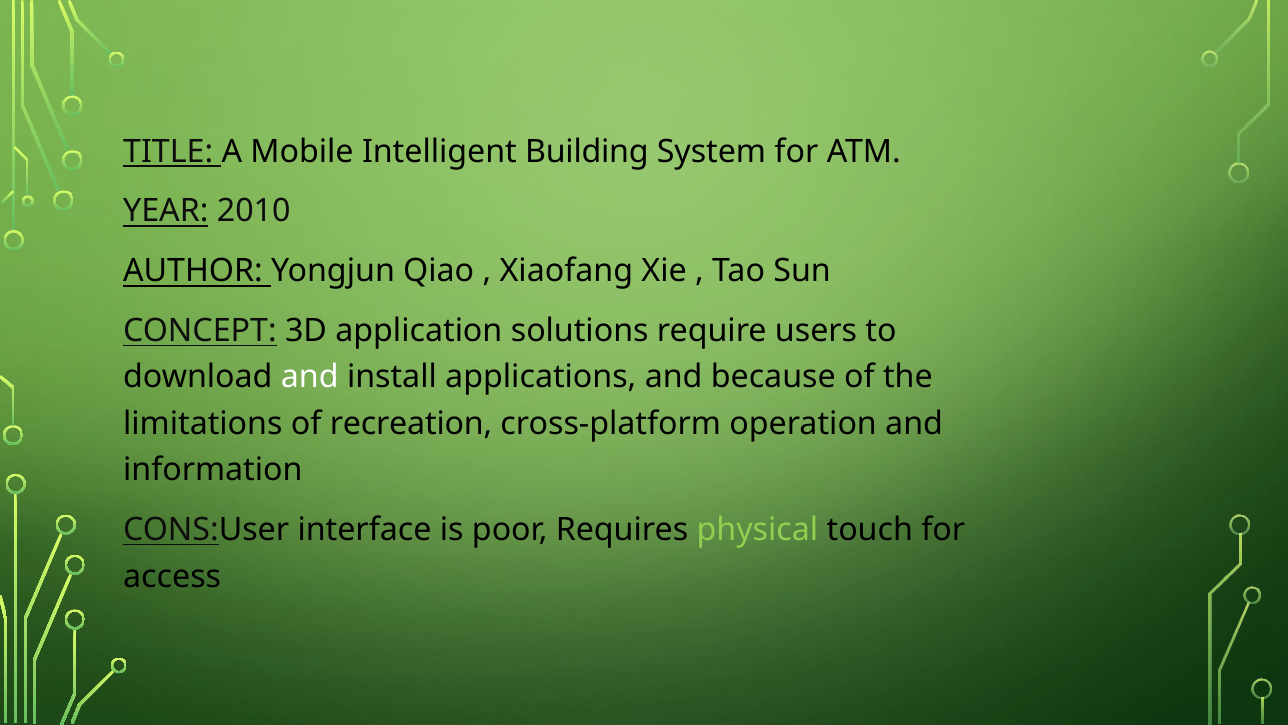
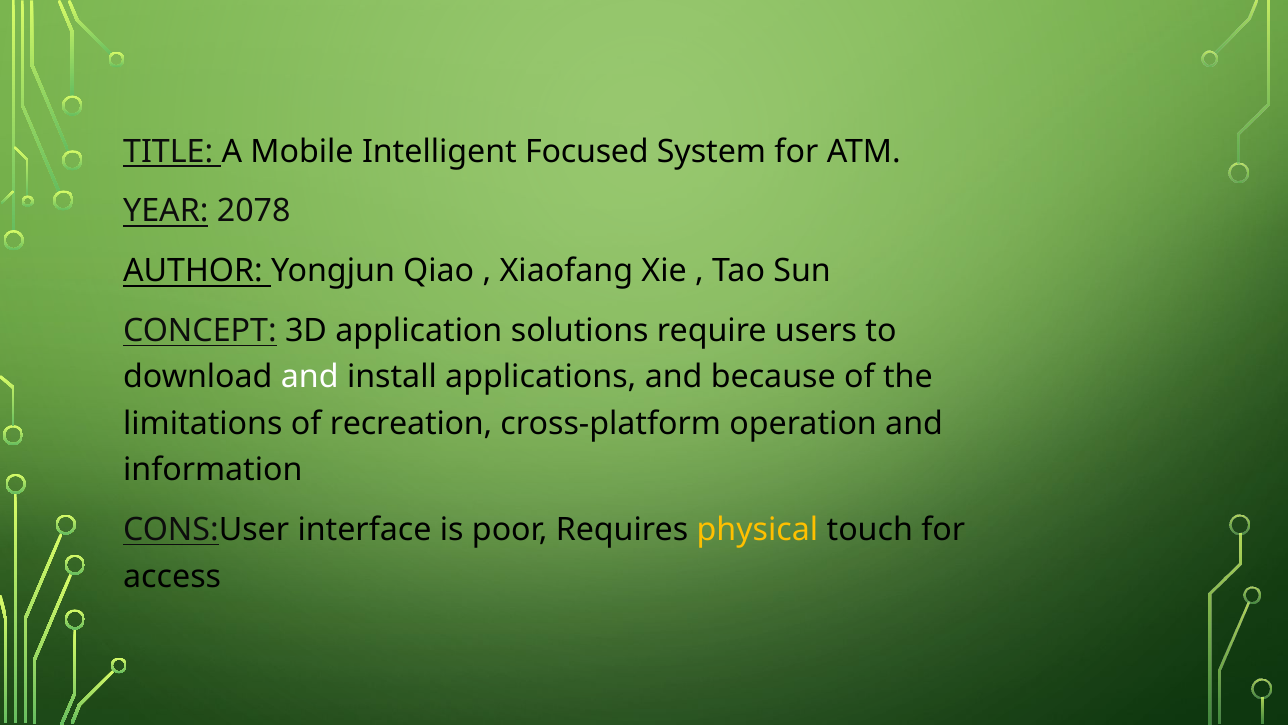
Building: Building -> Focused
2010: 2010 -> 2078
physical colour: light green -> yellow
